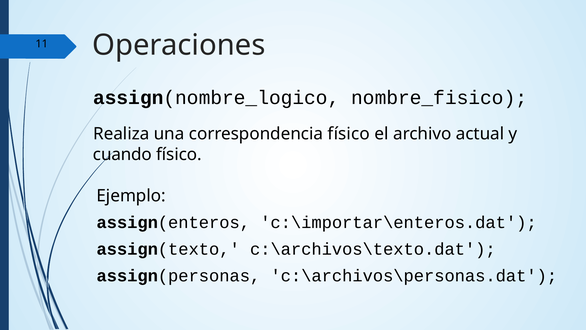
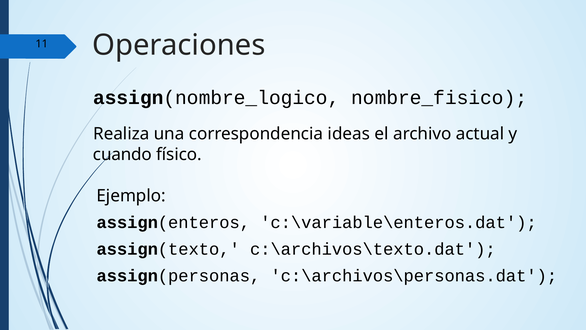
correspondencia físico: físico -> ideas
c:\importar\enteros.dat: c:\importar\enteros.dat -> c:\variable\enteros.dat
